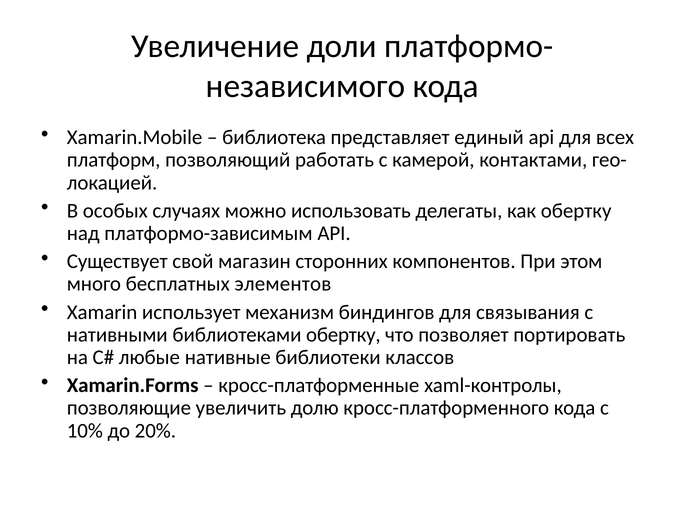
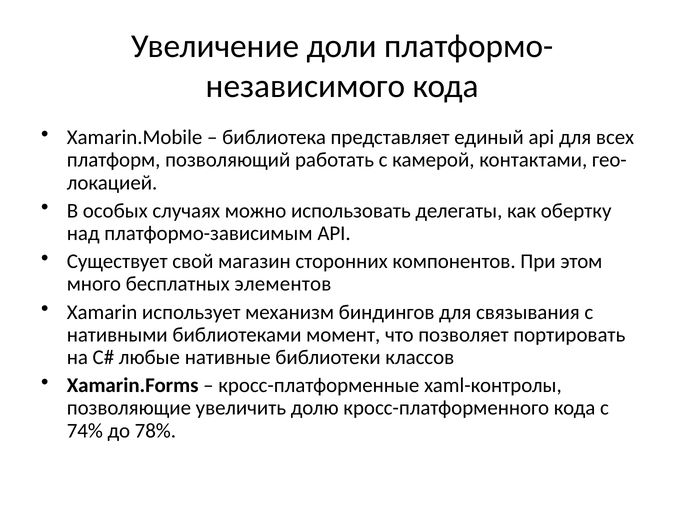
библиотеками обертку: обертку -> момент
10%: 10% -> 74%
20%: 20% -> 78%
